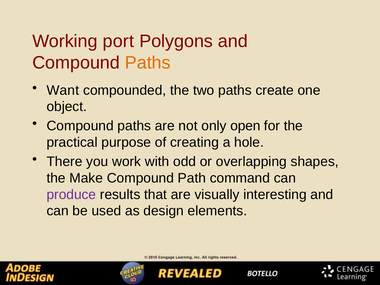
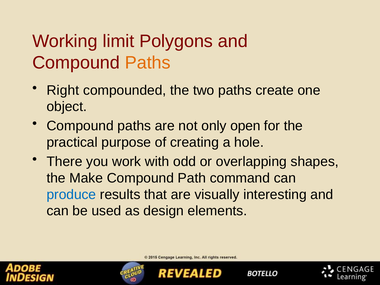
port: port -> limit
Want: Want -> Right
produce colour: purple -> blue
